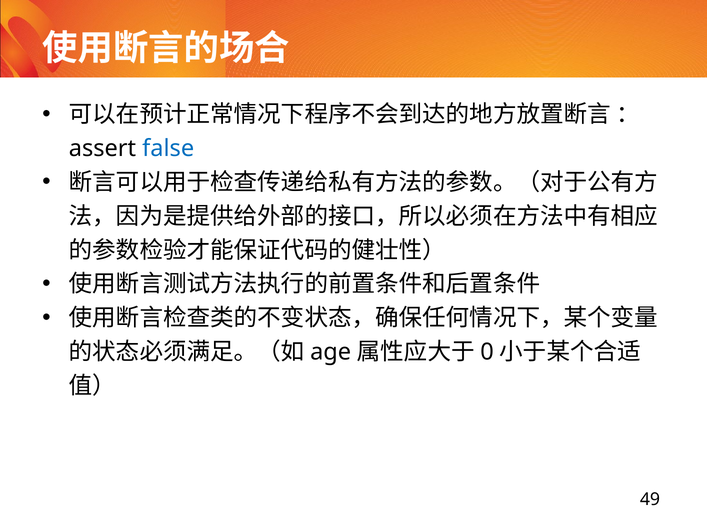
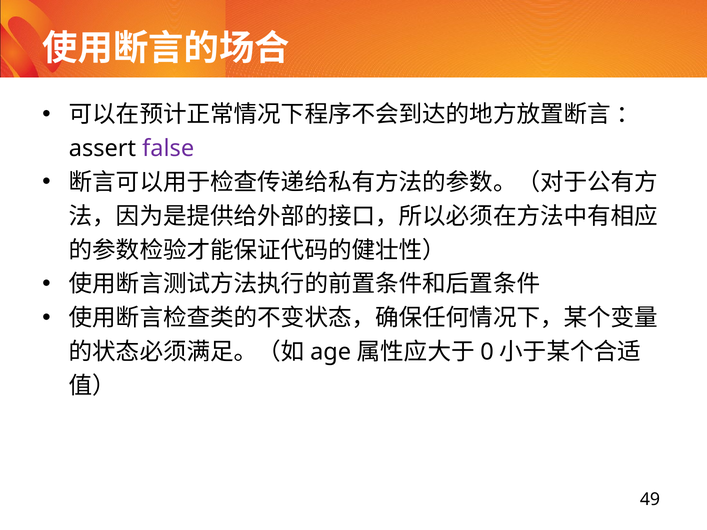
false colour: blue -> purple
